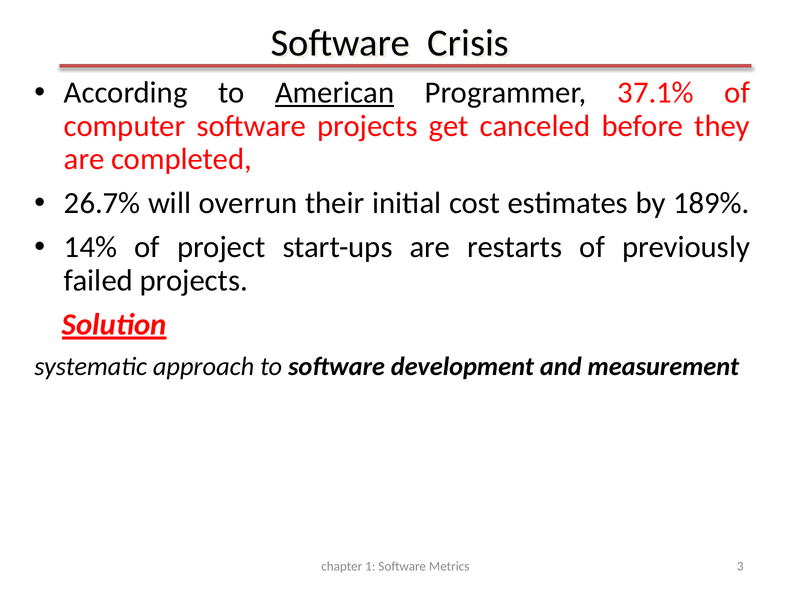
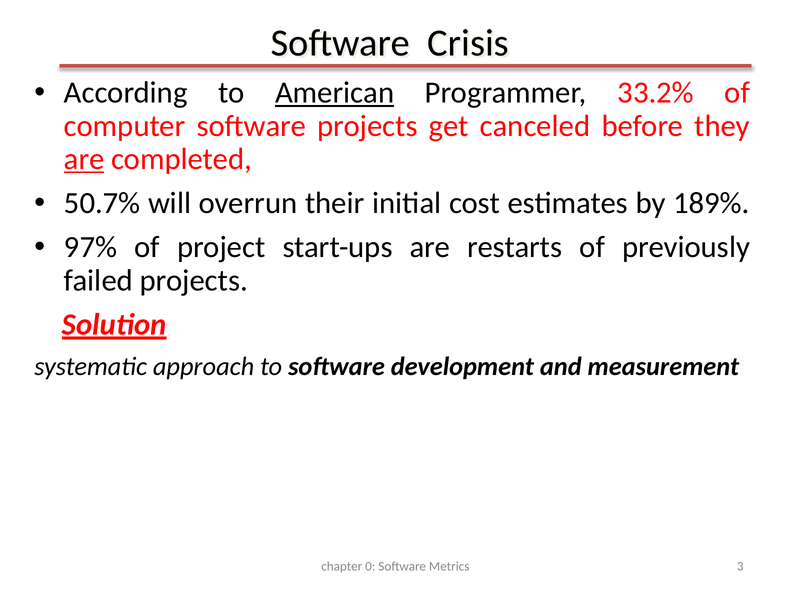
37.1%: 37.1% -> 33.2%
are at (84, 159) underline: none -> present
26.7%: 26.7% -> 50.7%
14%: 14% -> 97%
1: 1 -> 0
